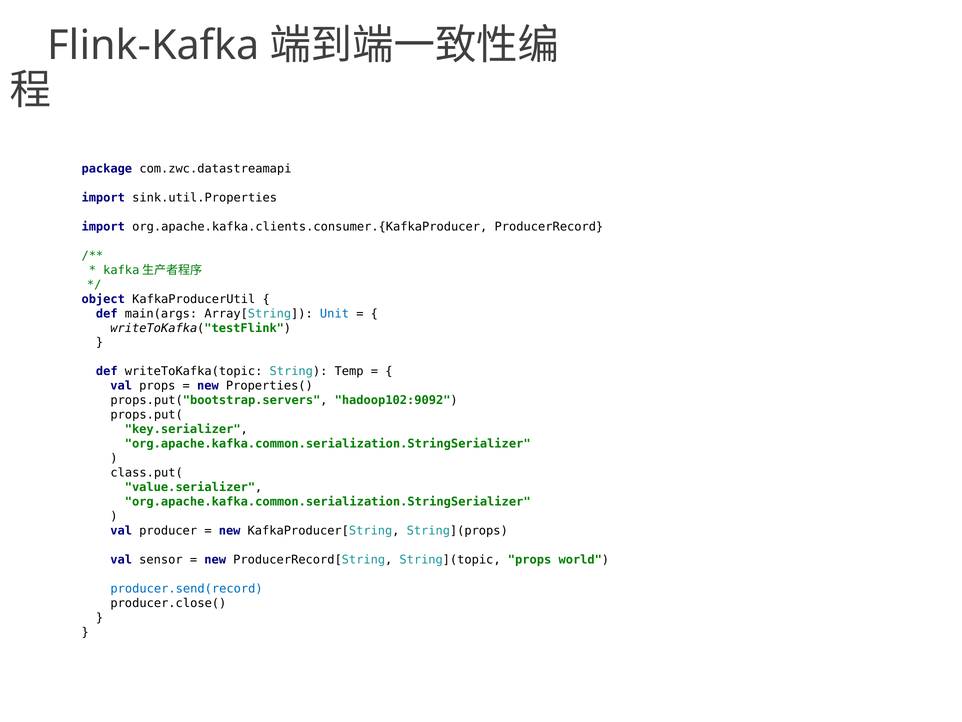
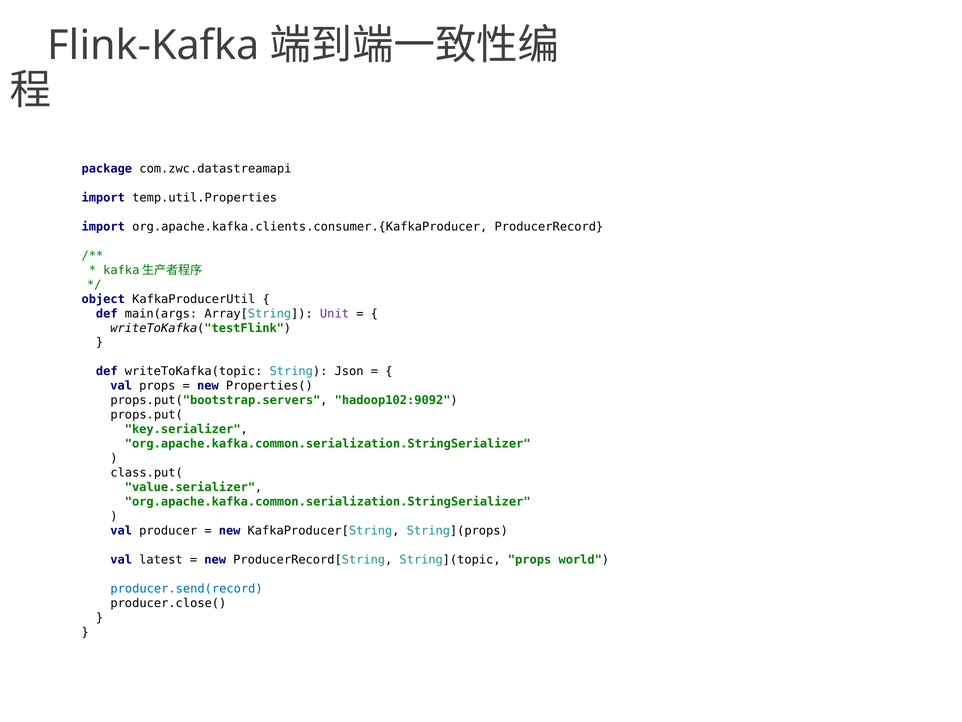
sink.util.Properties: sink.util.Properties -> temp.util.Properties
Unit colour: blue -> purple
Temp: Temp -> Json
sensor: sensor -> latest
